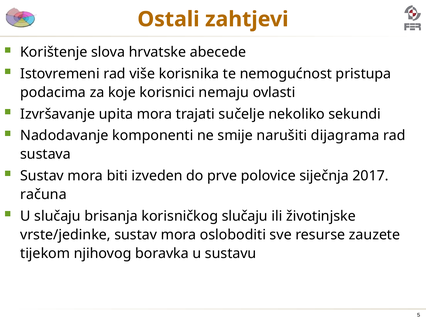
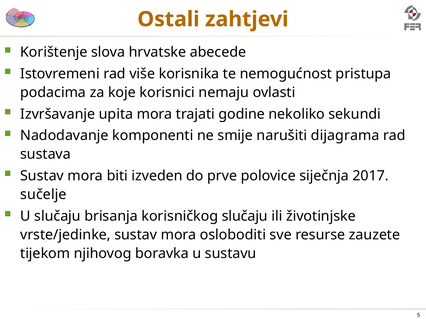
sučelje: sučelje -> godine
računa: računa -> sučelje
